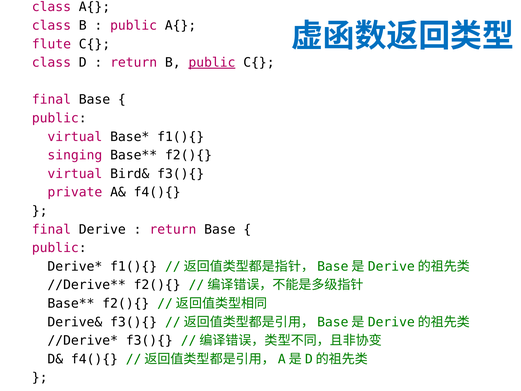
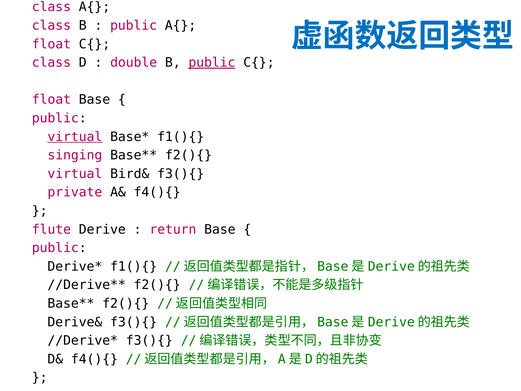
flute at (51, 44): flute -> float
return at (134, 63): return -> double
final at (51, 100): final -> float
virtual at (75, 137) underline: none -> present
final at (51, 229): final -> flute
